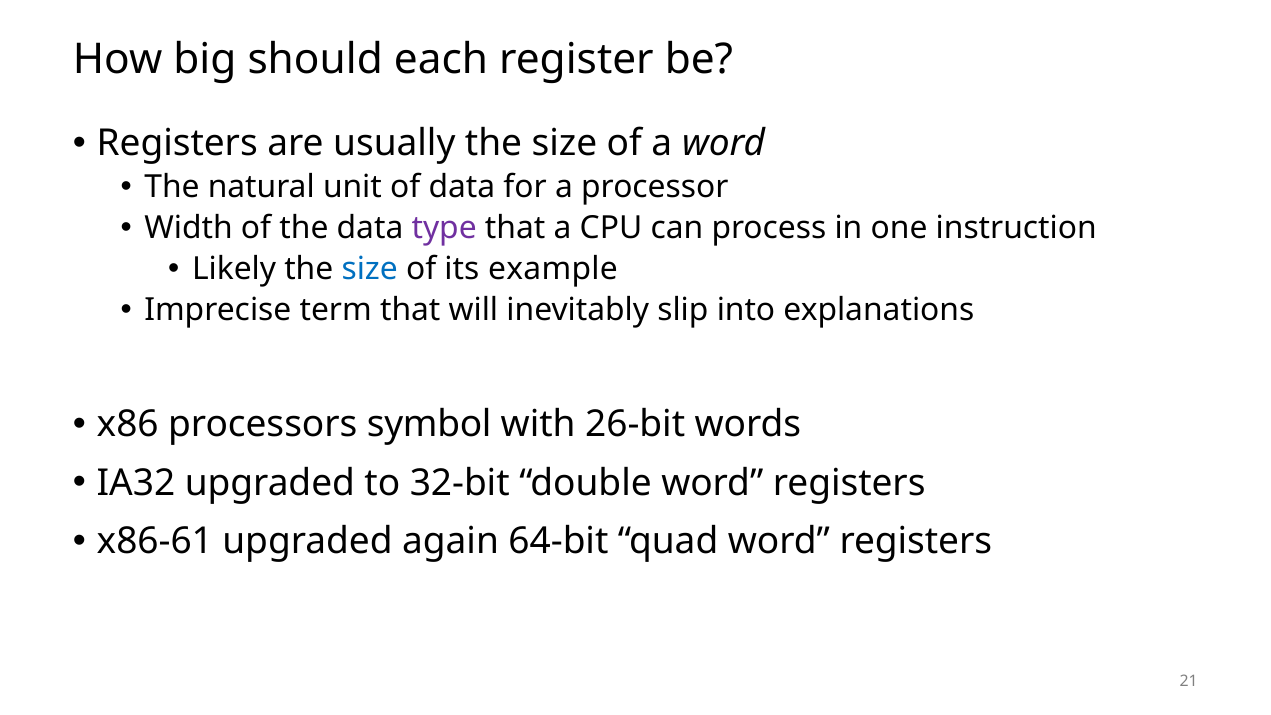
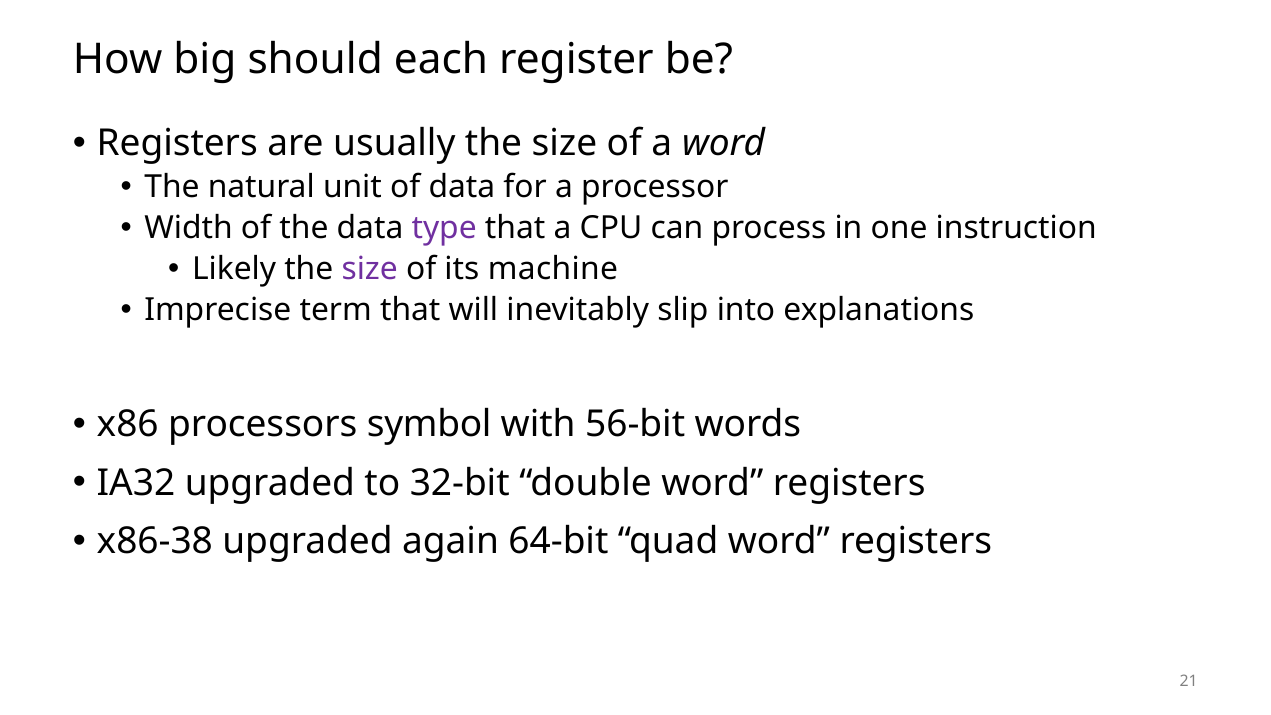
size at (370, 269) colour: blue -> purple
example: example -> machine
26-bit: 26-bit -> 56-bit
x86-61: x86-61 -> x86-38
